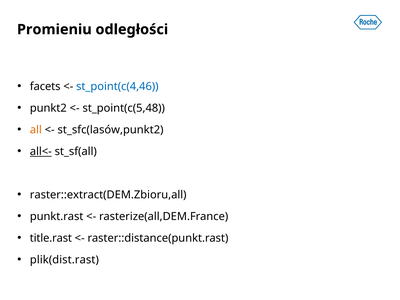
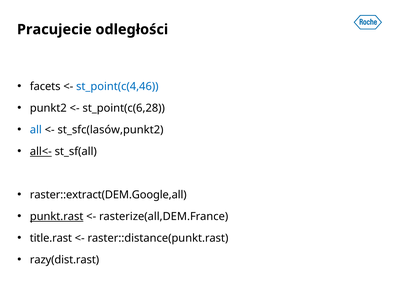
Promieniu: Promieniu -> Pracujecie
st_point(c(5,48: st_point(c(5,48 -> st_point(c(6,28
all colour: orange -> blue
raster::extract(DEM.Zbioru,all: raster::extract(DEM.Zbioru,all -> raster::extract(DEM.Google,all
punkt.rast underline: none -> present
plik(dist.rast: plik(dist.rast -> razy(dist.rast
